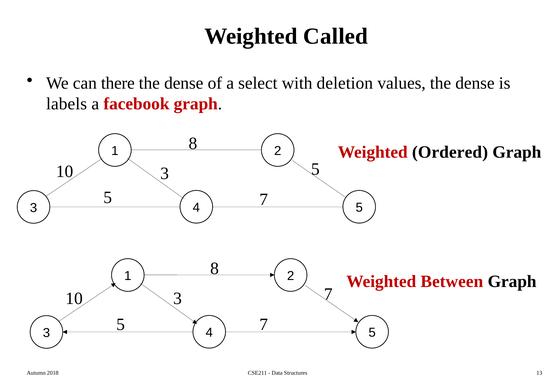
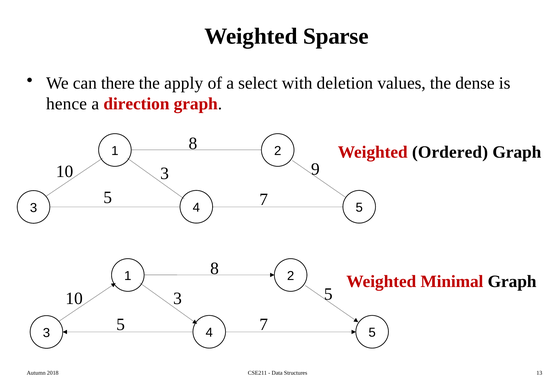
Called: Called -> Sparse
dense at (184, 83): dense -> apply
labels: labels -> hence
facebook: facebook -> direction
3 5: 5 -> 9
Between: Between -> Minimal
3 7: 7 -> 5
